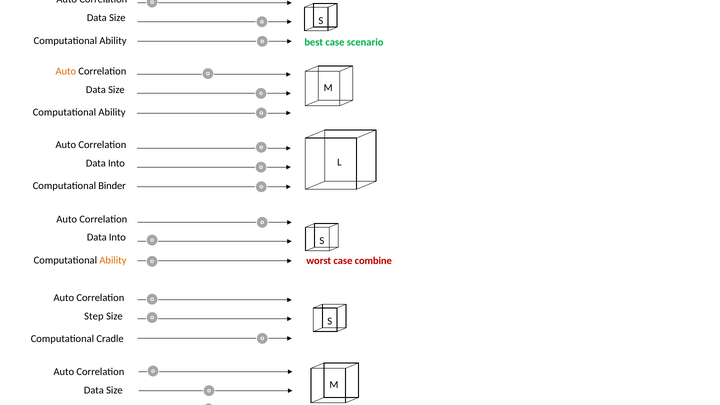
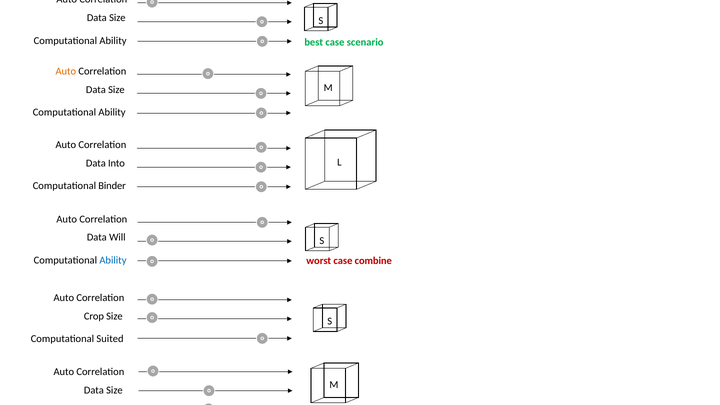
Into at (117, 237): Into -> Will
Ability at (113, 260) colour: orange -> blue
Step: Step -> Crop
Cradle: Cradle -> Suited
